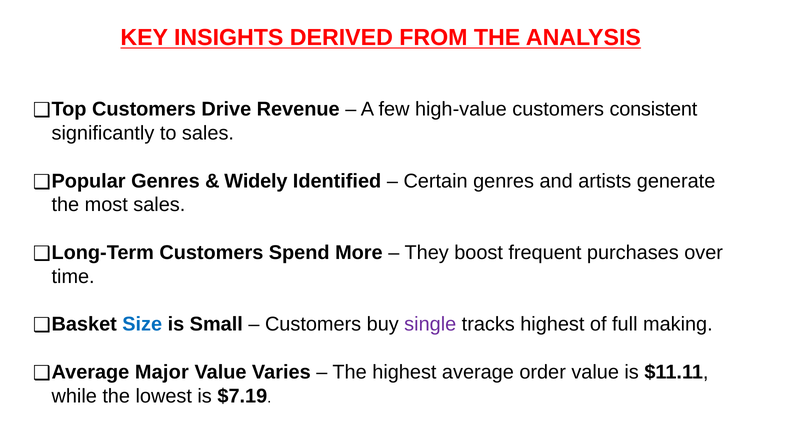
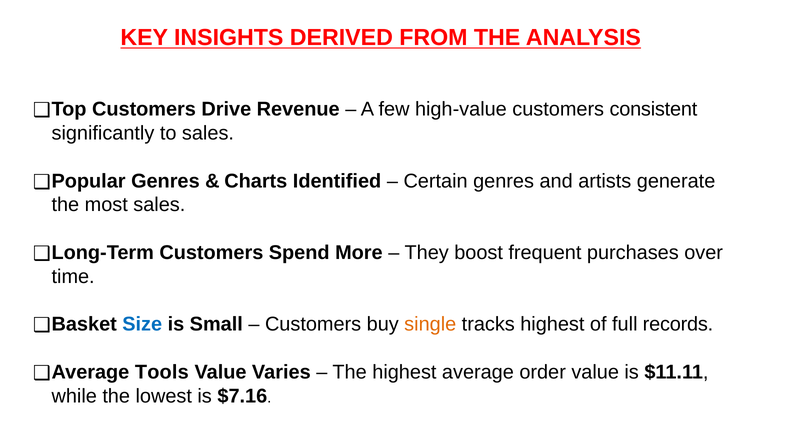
Widely: Widely -> Charts
single colour: purple -> orange
making: making -> records
Major: Major -> Tools
$7.19: $7.19 -> $7.16
